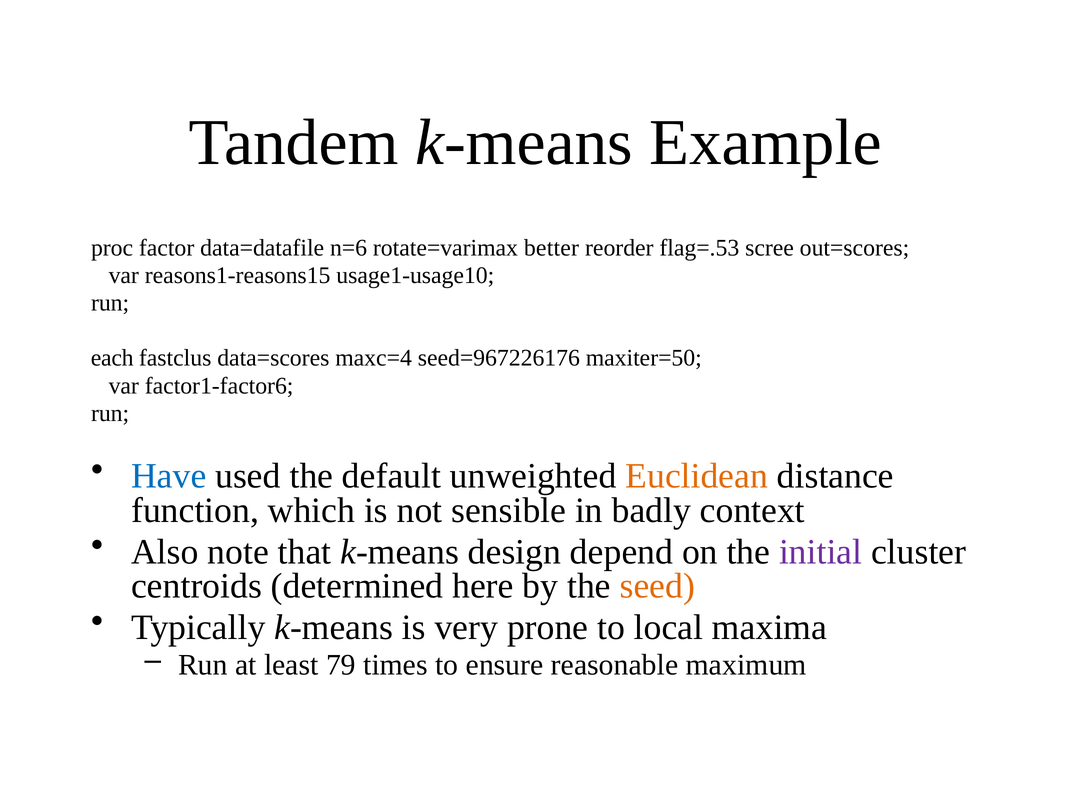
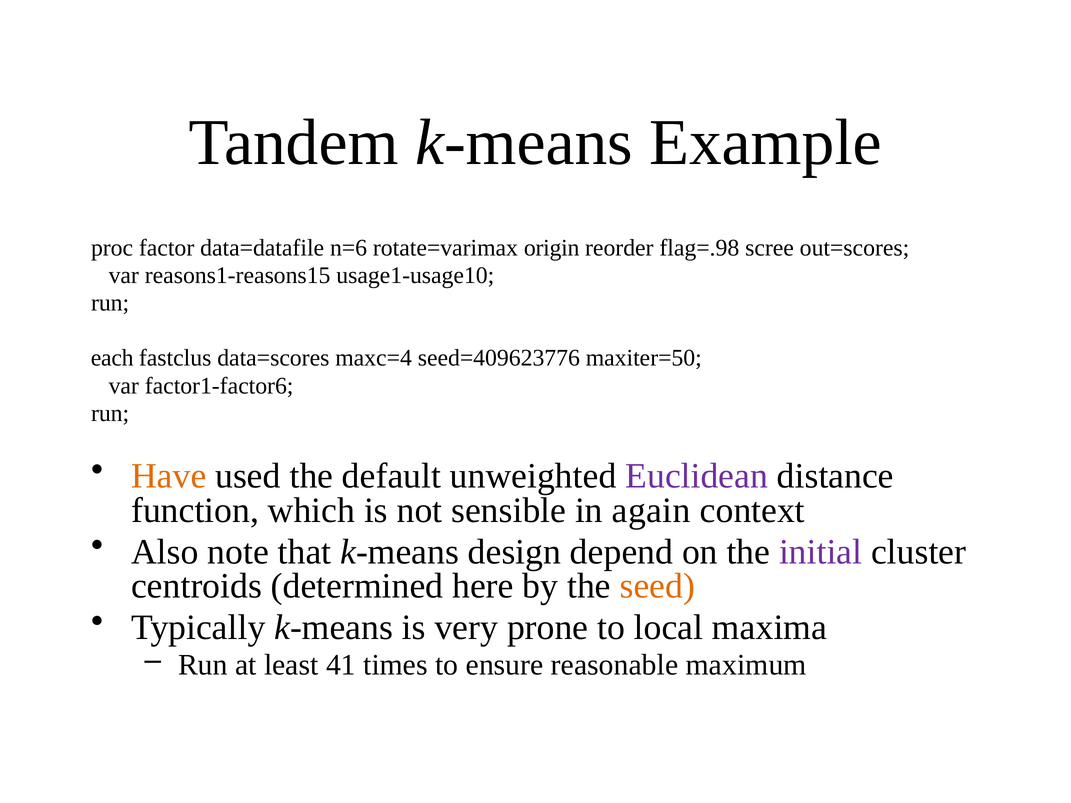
better: better -> origin
flag=.53: flag=.53 -> flag=.98
seed=967226176: seed=967226176 -> seed=409623776
Have colour: blue -> orange
Euclidean colour: orange -> purple
badly: badly -> again
79: 79 -> 41
